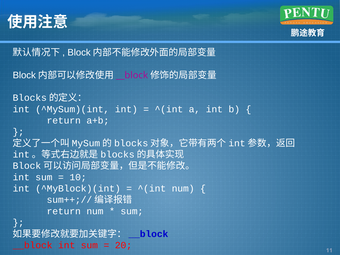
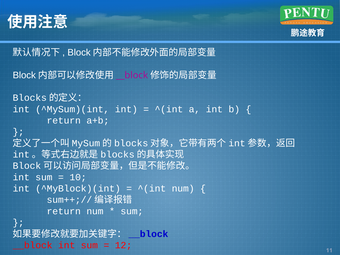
20: 20 -> 12
